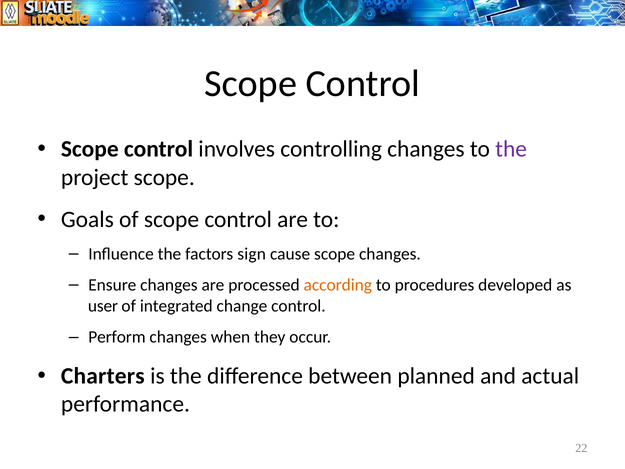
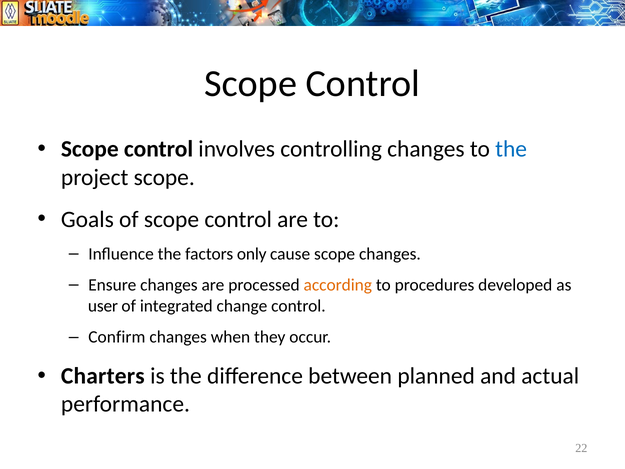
the at (511, 149) colour: purple -> blue
sign: sign -> only
Perform: Perform -> Confirm
